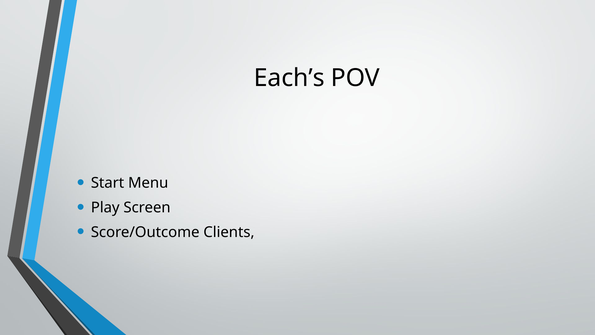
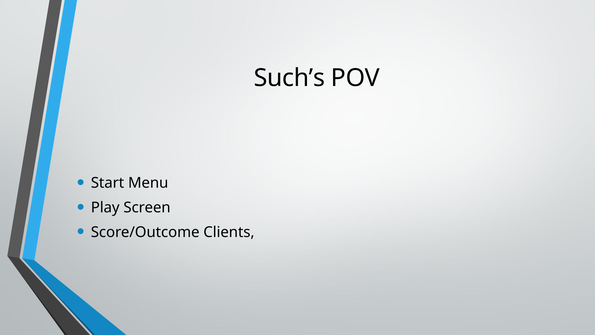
Each’s: Each’s -> Such’s
